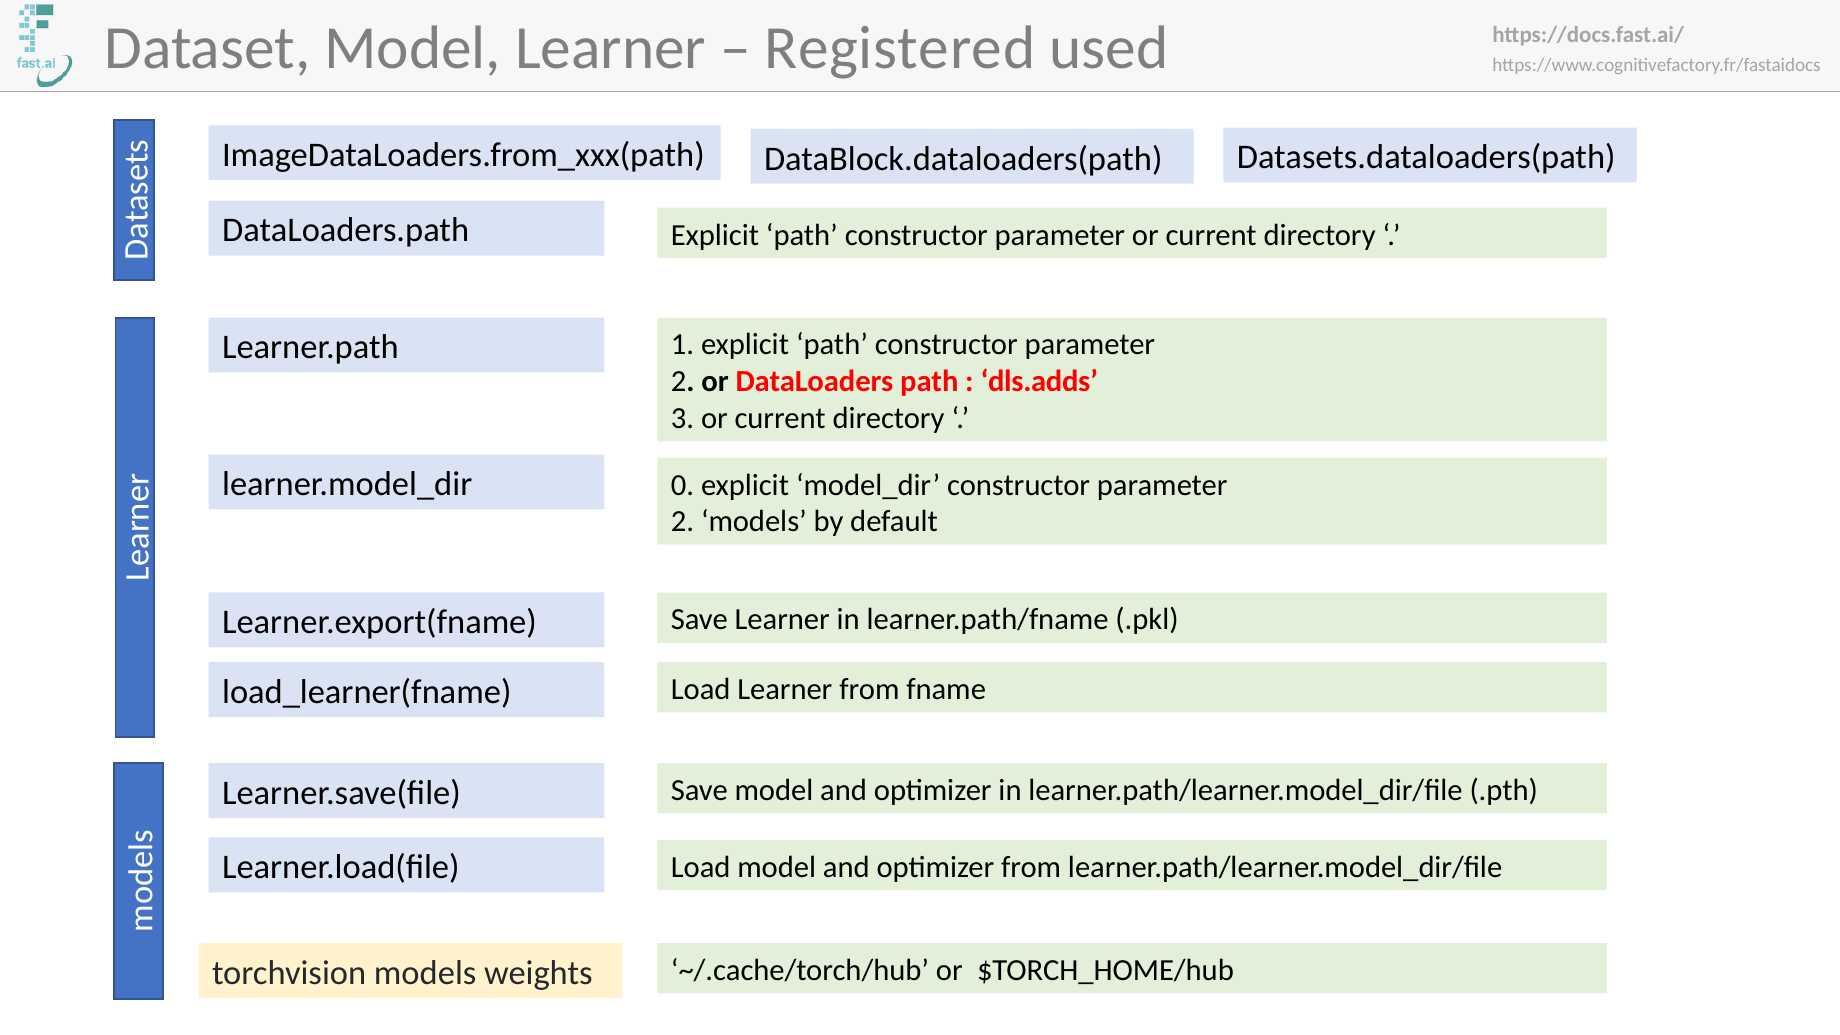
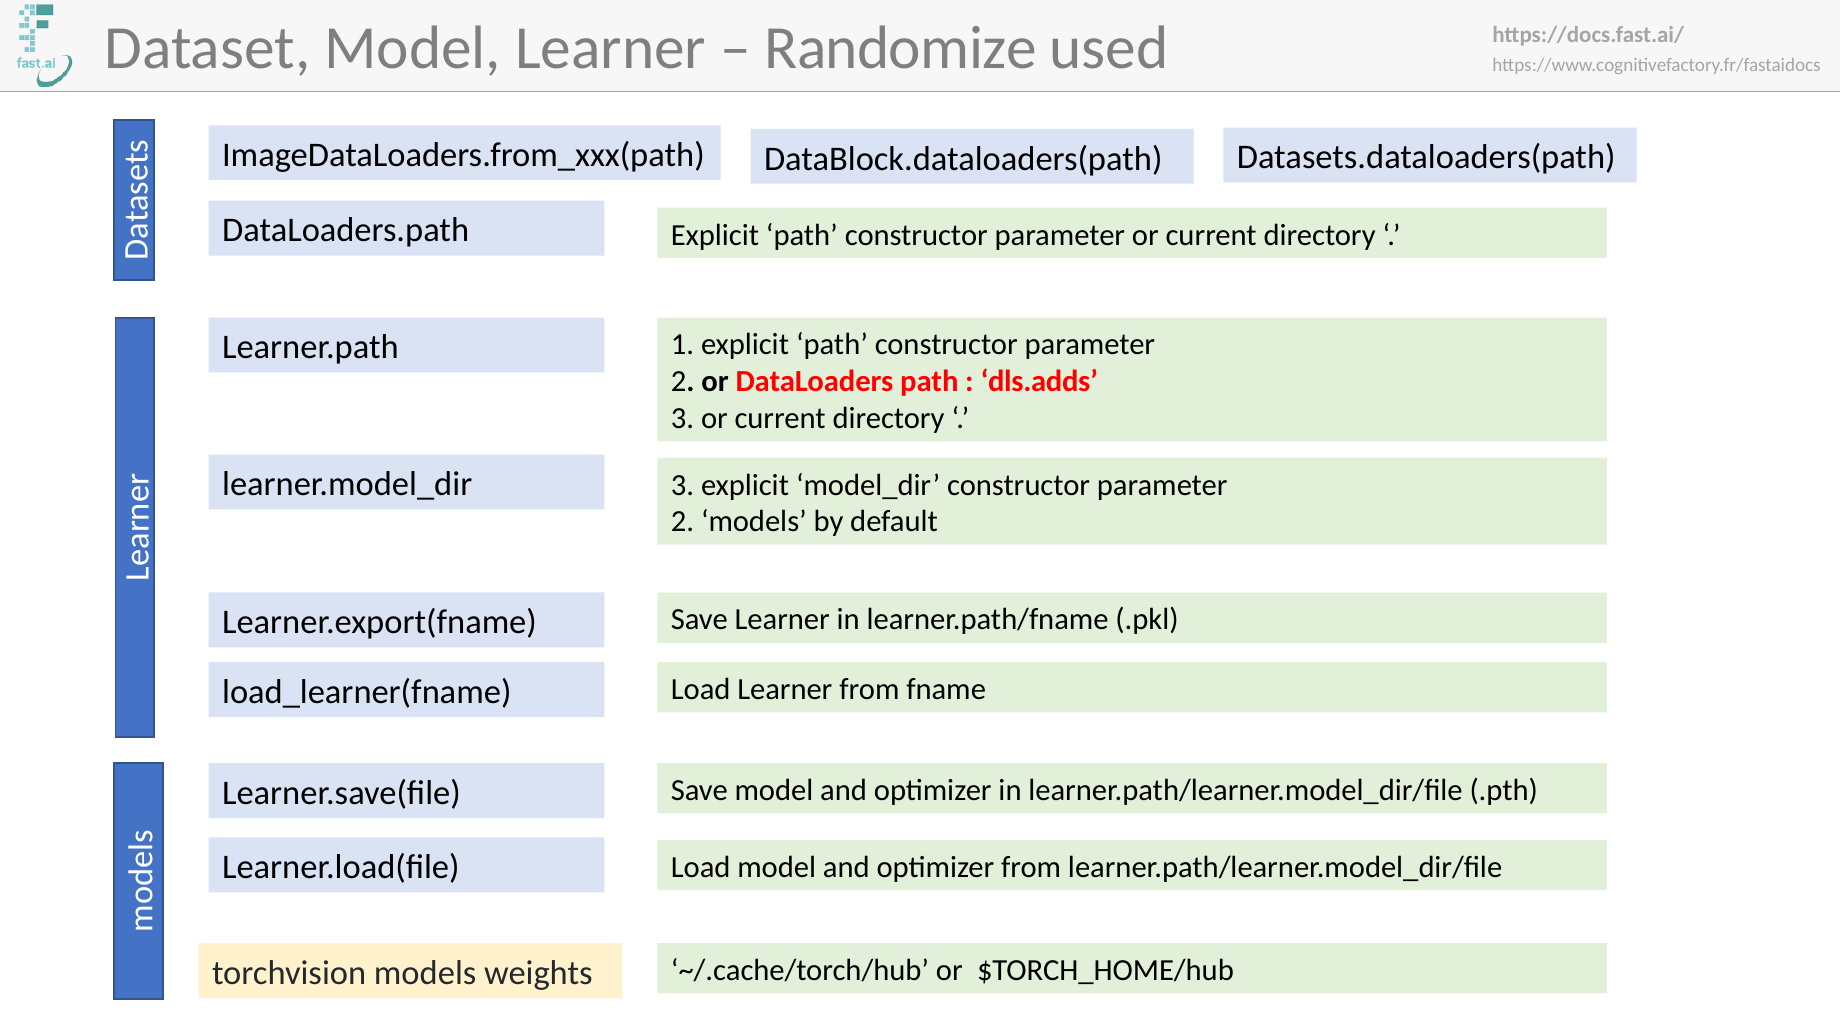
Registered: Registered -> Randomize
learner.model_dir 0: 0 -> 3
